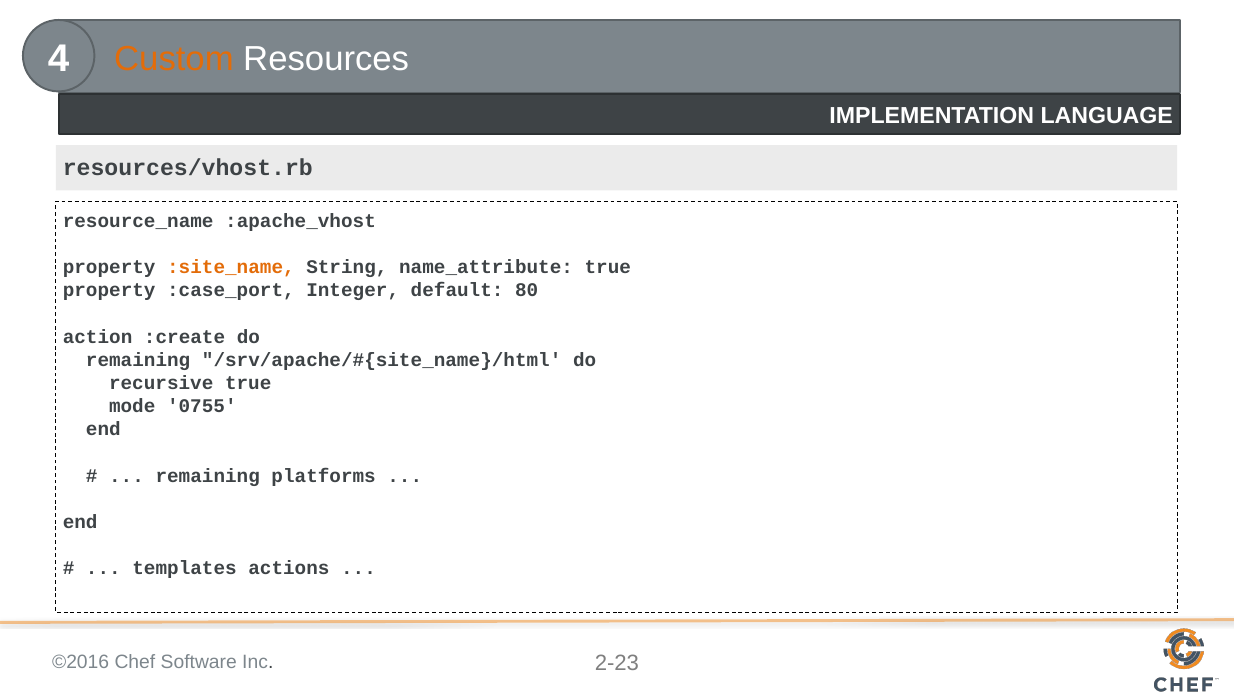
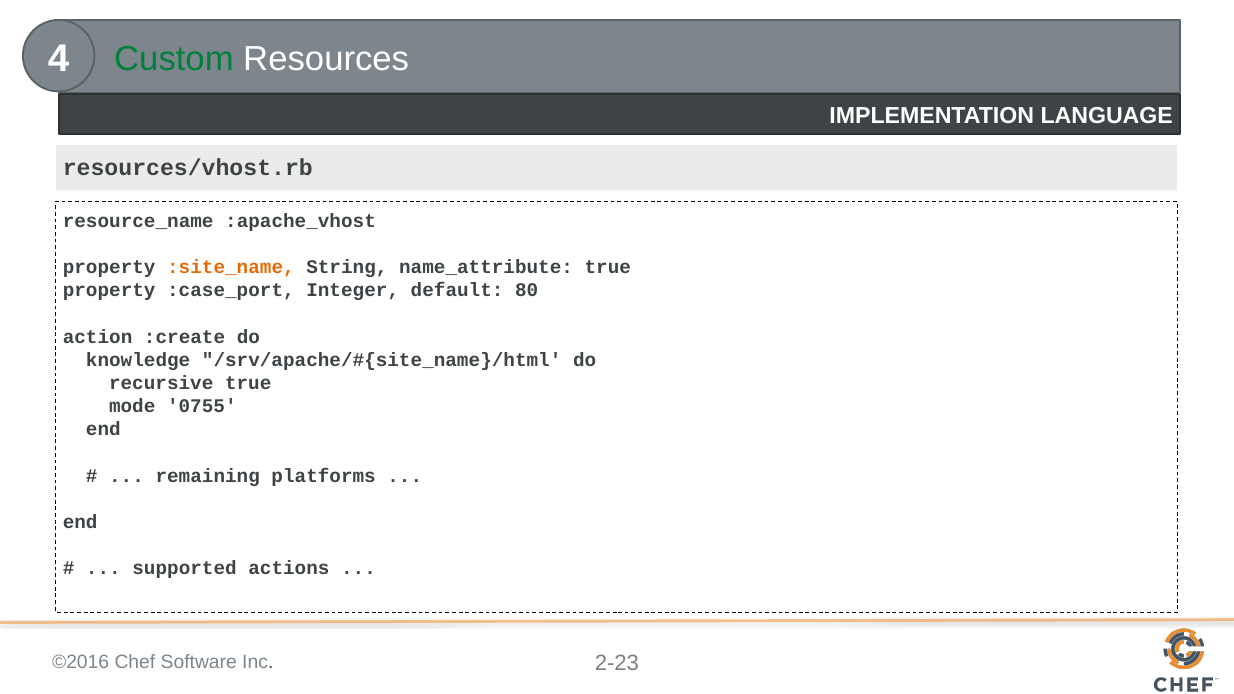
Custom colour: orange -> green
remaining at (138, 360): remaining -> knowledge
templates: templates -> supported
